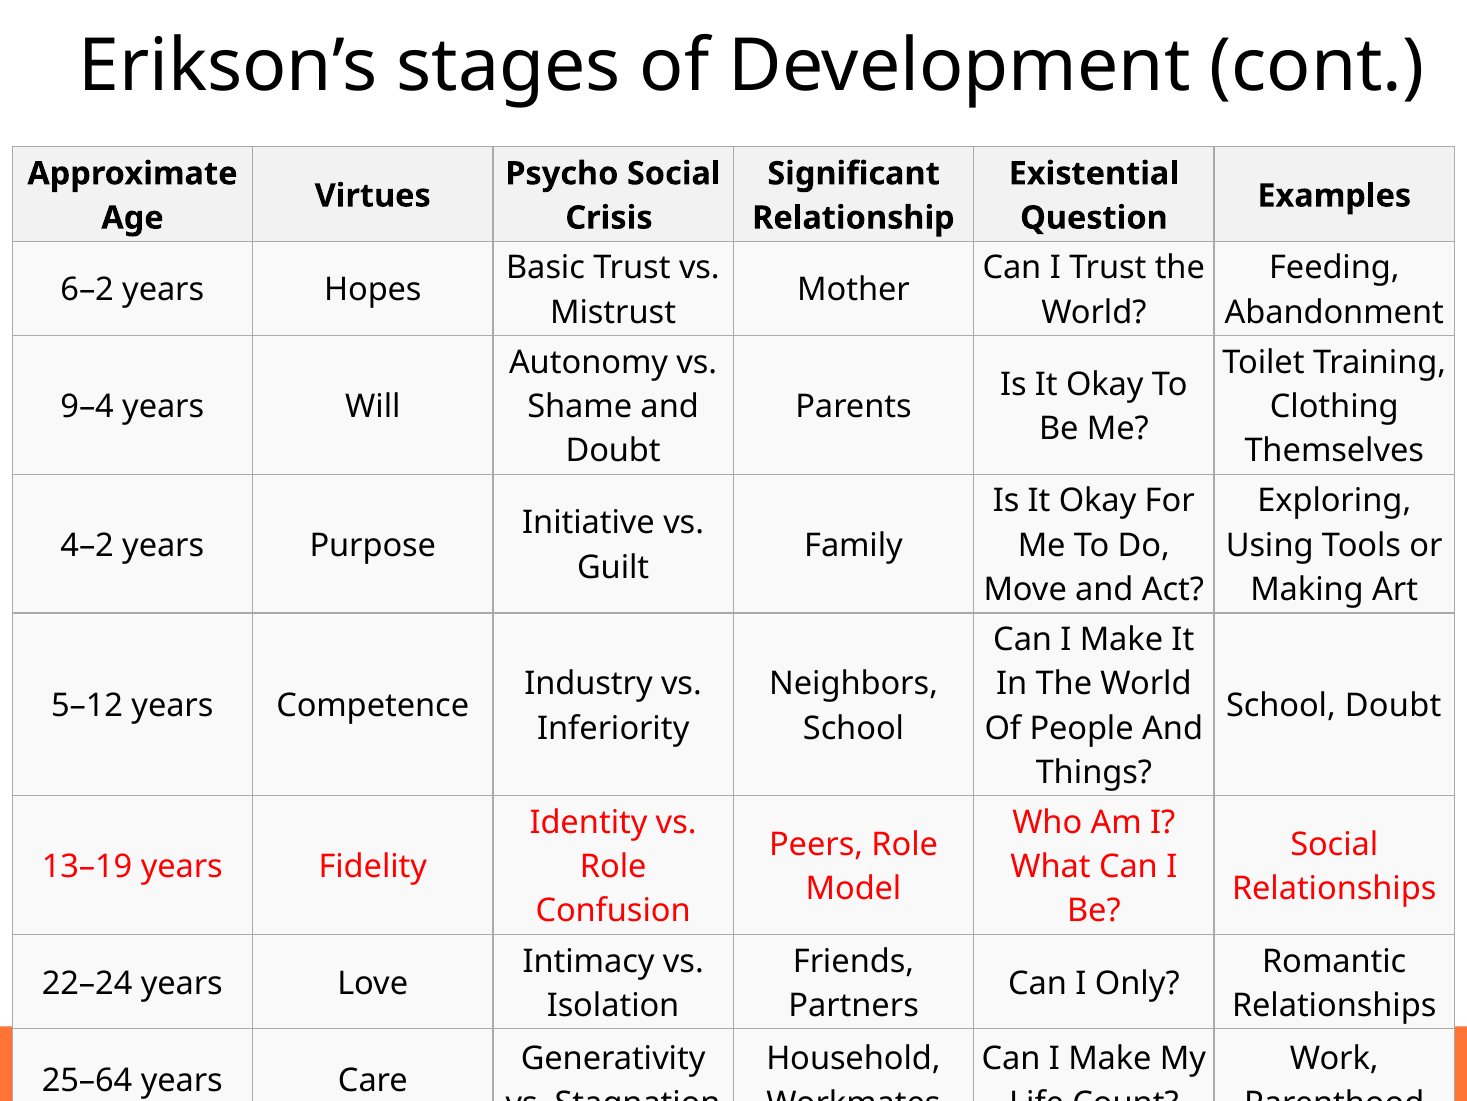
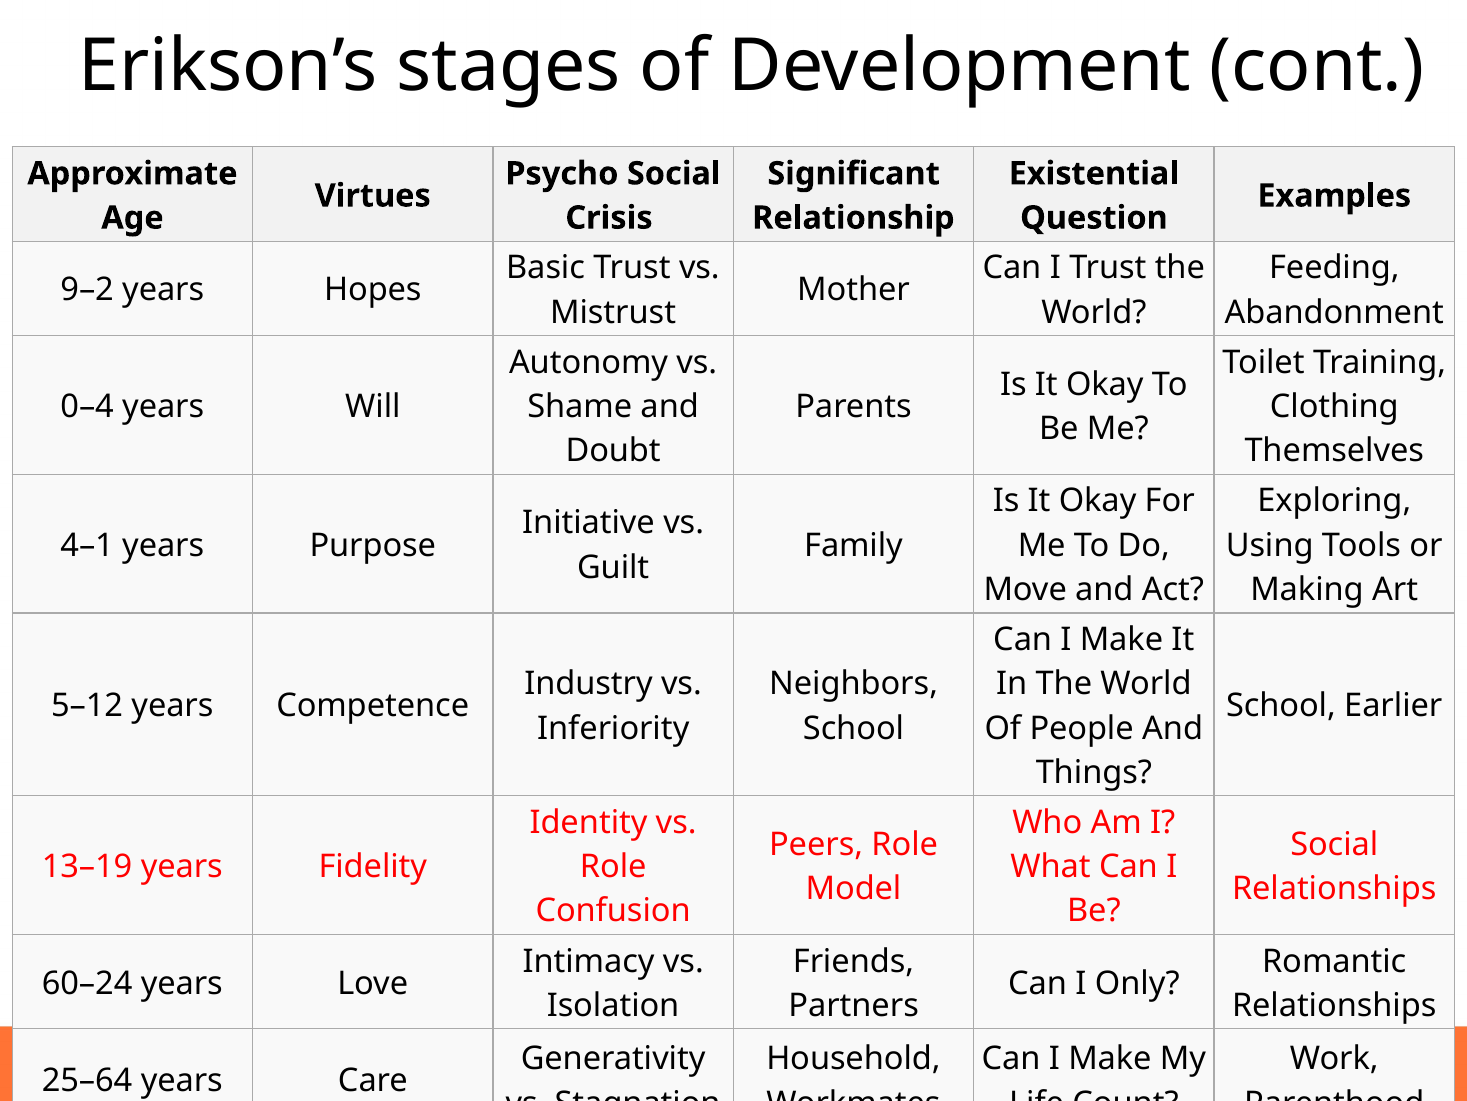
6–2: 6–2 -> 9–2
9–4: 9–4 -> 0–4
4–2: 4–2 -> 4–1
School Doubt: Doubt -> Earlier
22–24: 22–24 -> 60–24
